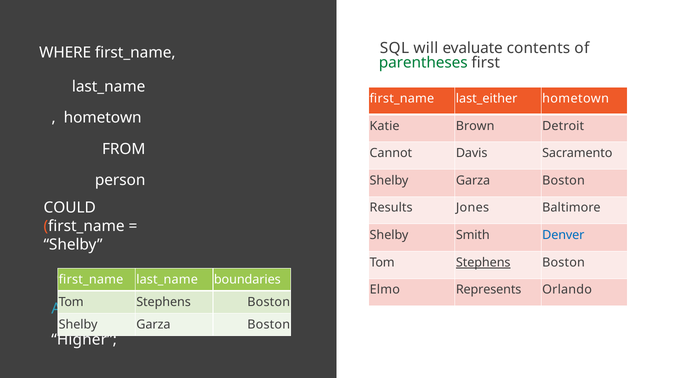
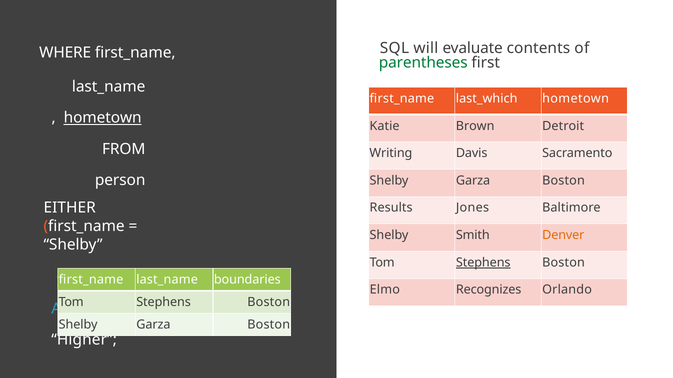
last_either: last_either -> last_which
hometown at (103, 118) underline: none -> present
Cannot: Cannot -> Writing
COULD: COULD -> EITHER
Denver colour: blue -> orange
Represents: Represents -> Recognizes
